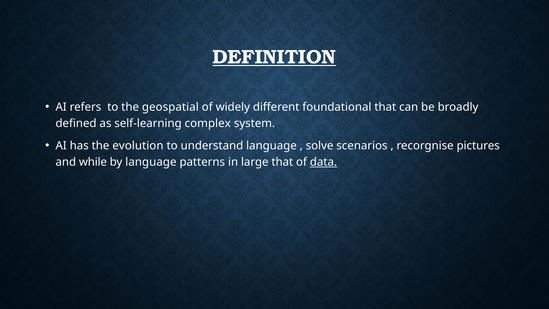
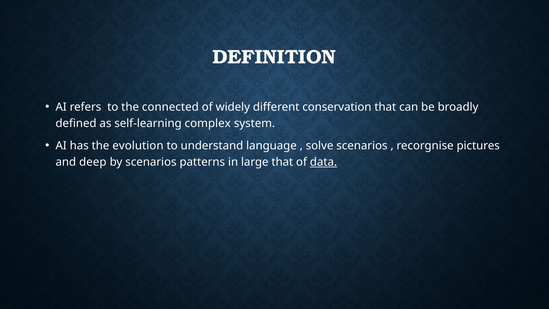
DEFINITION underline: present -> none
geospatial: geospatial -> connected
foundational: foundational -> conservation
while: while -> deep
by language: language -> scenarios
